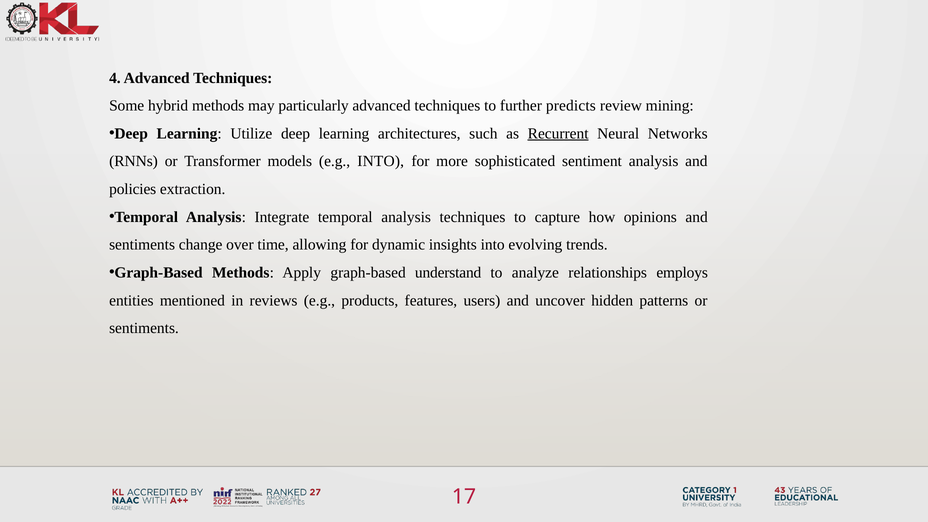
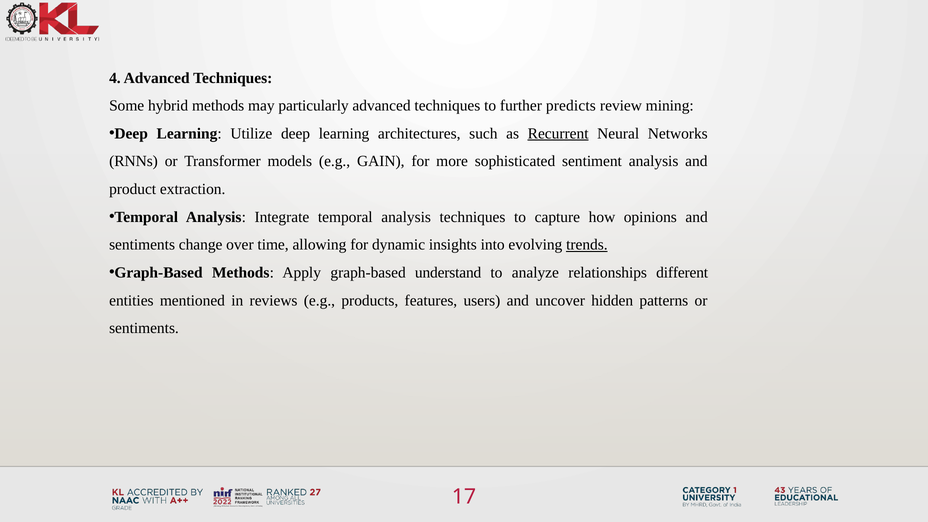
e.g INTO: INTO -> GAIN
policies: policies -> product
trends underline: none -> present
employs: employs -> different
